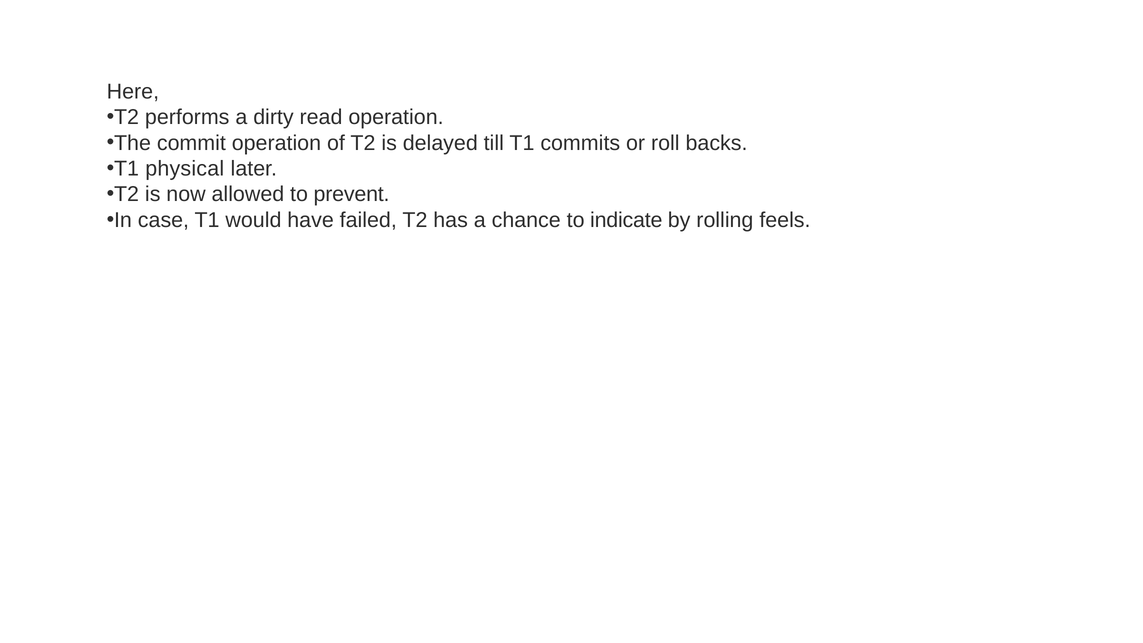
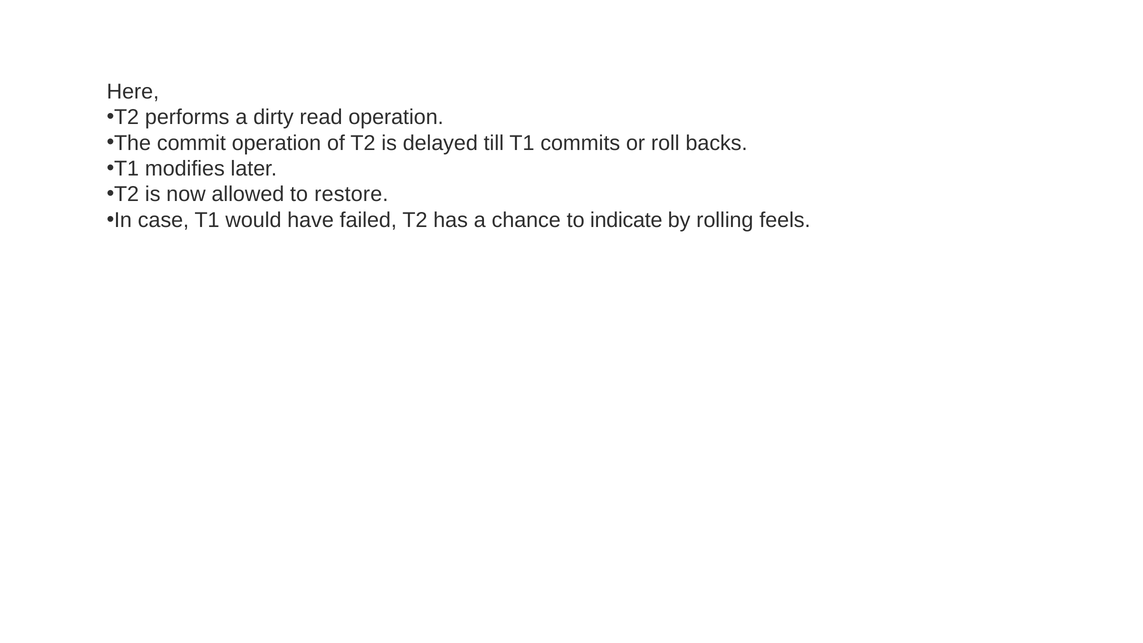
physical: physical -> modifies
prevent: prevent -> restore
